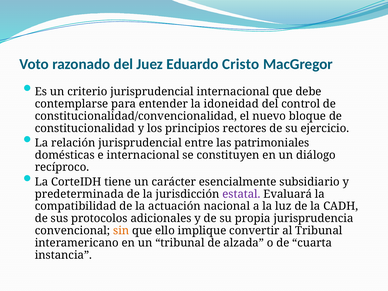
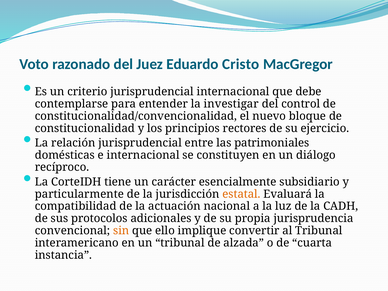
idoneidad: idoneidad -> investigar
predeterminada: predeterminada -> particularmente
estatal colour: purple -> orange
